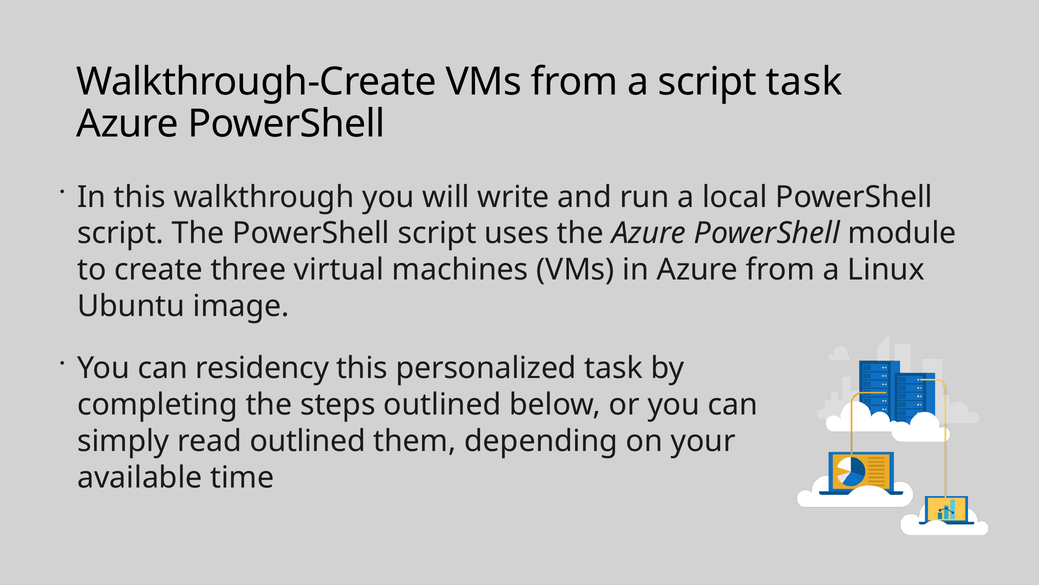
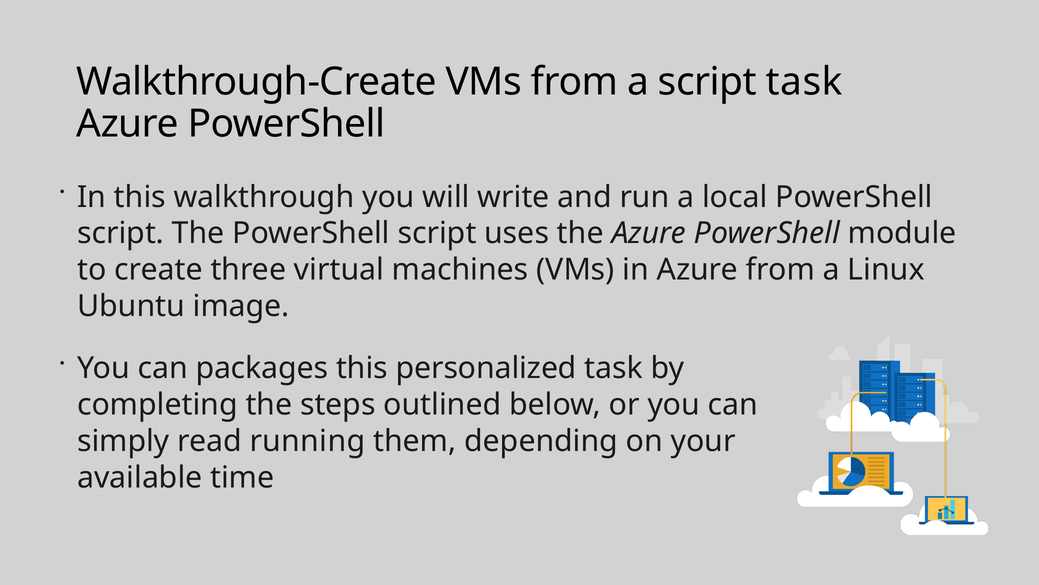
residency: residency -> packages
read outlined: outlined -> running
